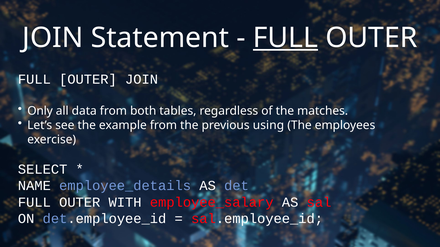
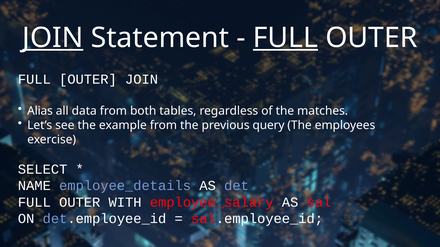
JOIN at (53, 38) underline: none -> present
Only: Only -> Alias
using: using -> query
